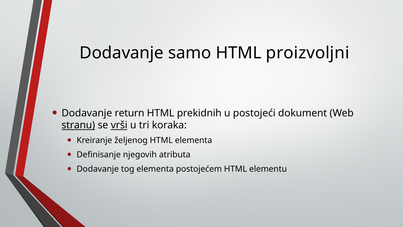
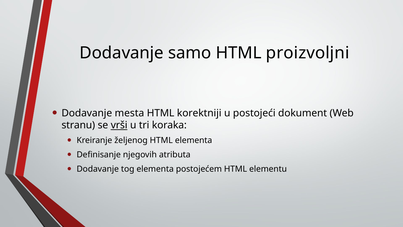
return: return -> mesta
prekidnih: prekidnih -> korektniji
stranu underline: present -> none
